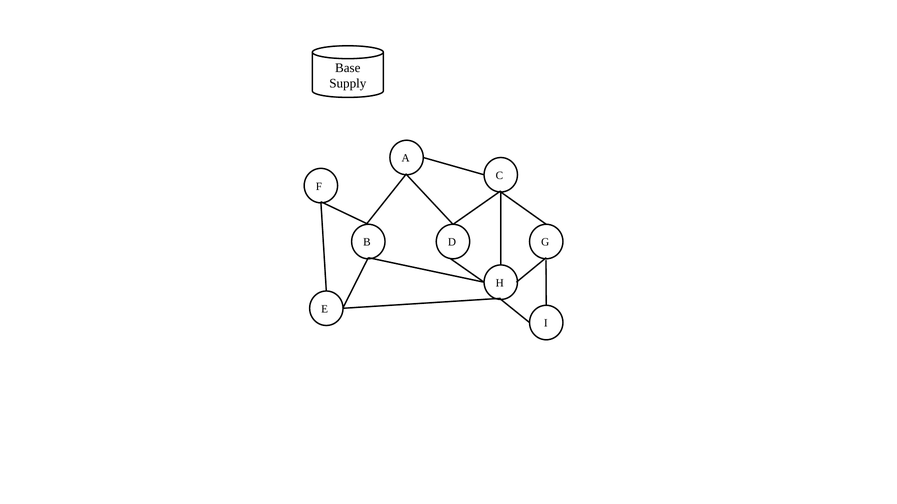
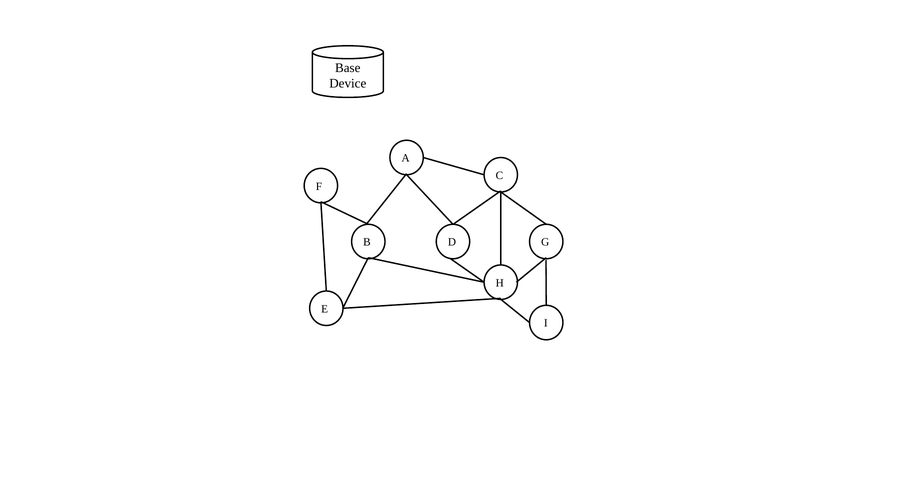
Supply: Supply -> Device
